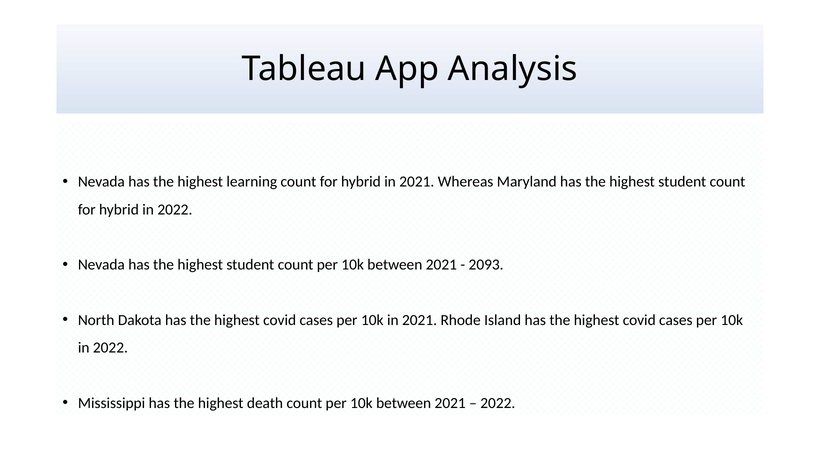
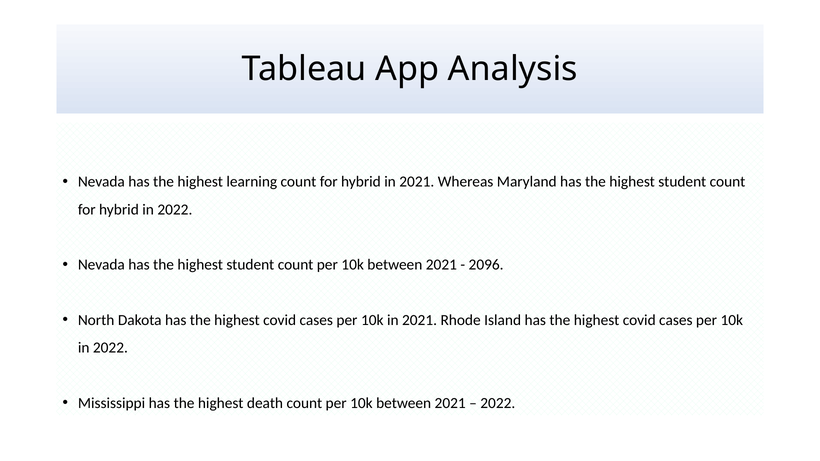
2093: 2093 -> 2096
